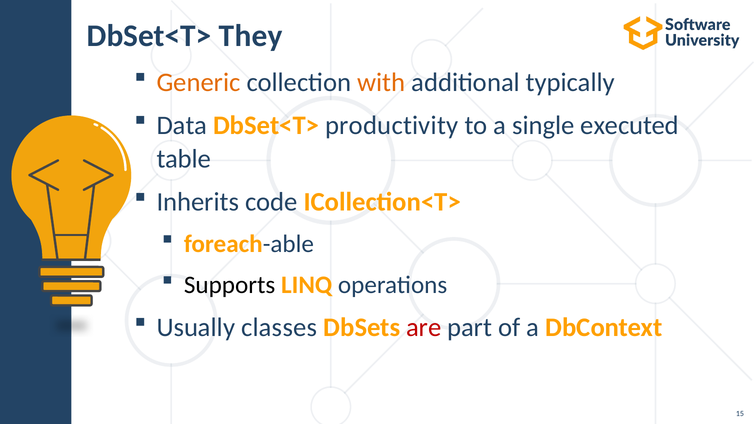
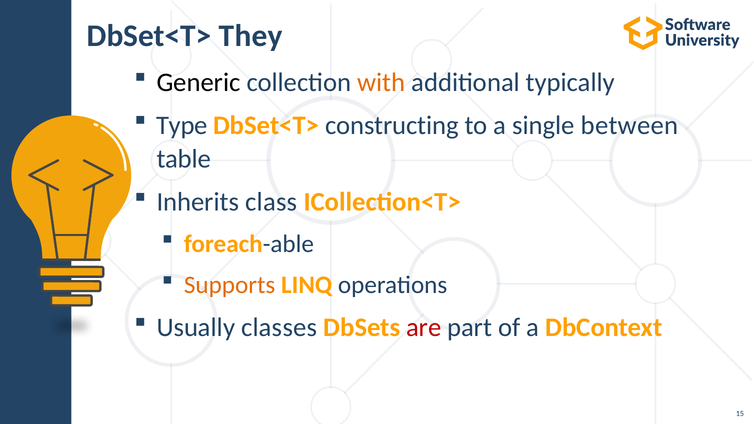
Generic colour: orange -> black
Data: Data -> Type
productivity: productivity -> constructing
executed: executed -> between
code: code -> class
Supports colour: black -> orange
